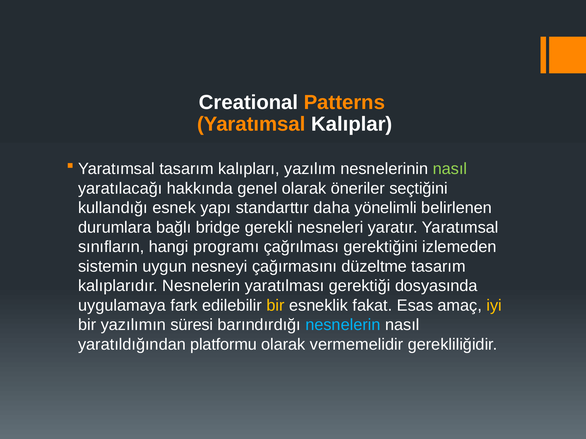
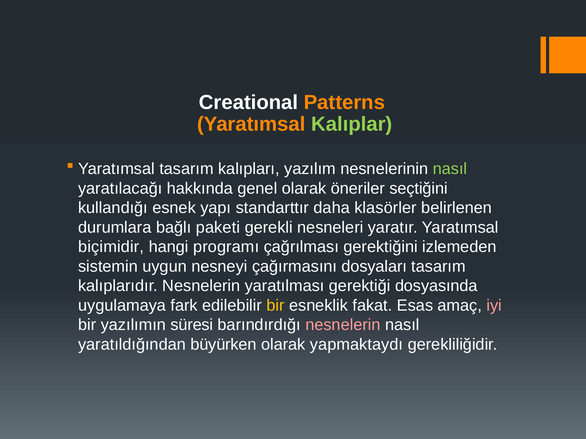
Kalıplar colour: white -> light green
yönelimli: yönelimli -> klasörler
bridge: bridge -> paketi
sınıfların: sınıfların -> biçimidir
düzeltme: düzeltme -> dosyaları
iyi colour: yellow -> pink
nesnelerin at (343, 325) colour: light blue -> pink
platformu: platformu -> büyürken
vermemelidir: vermemelidir -> yapmaktaydı
